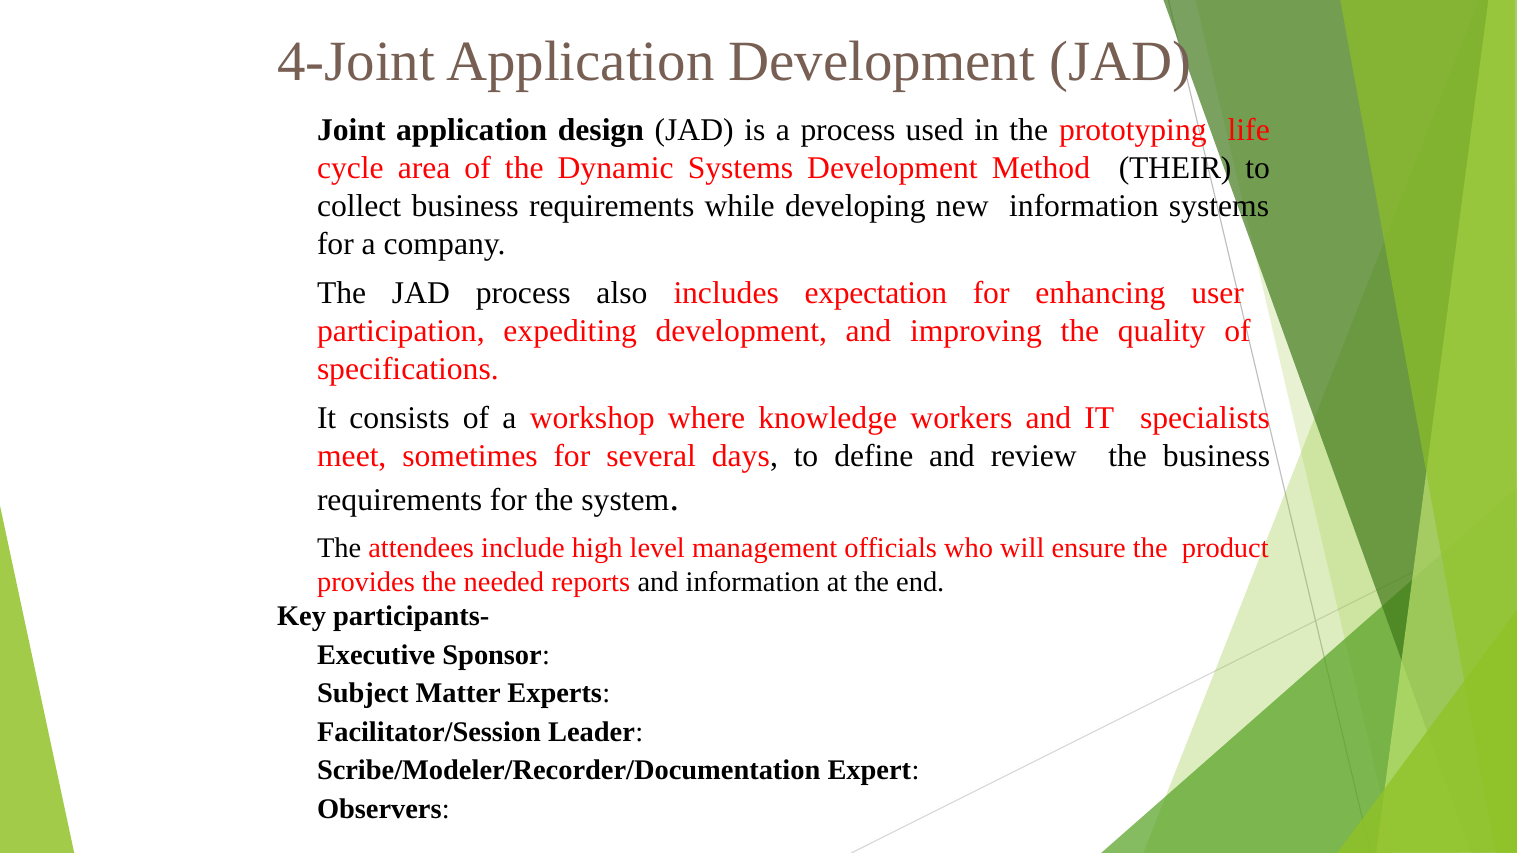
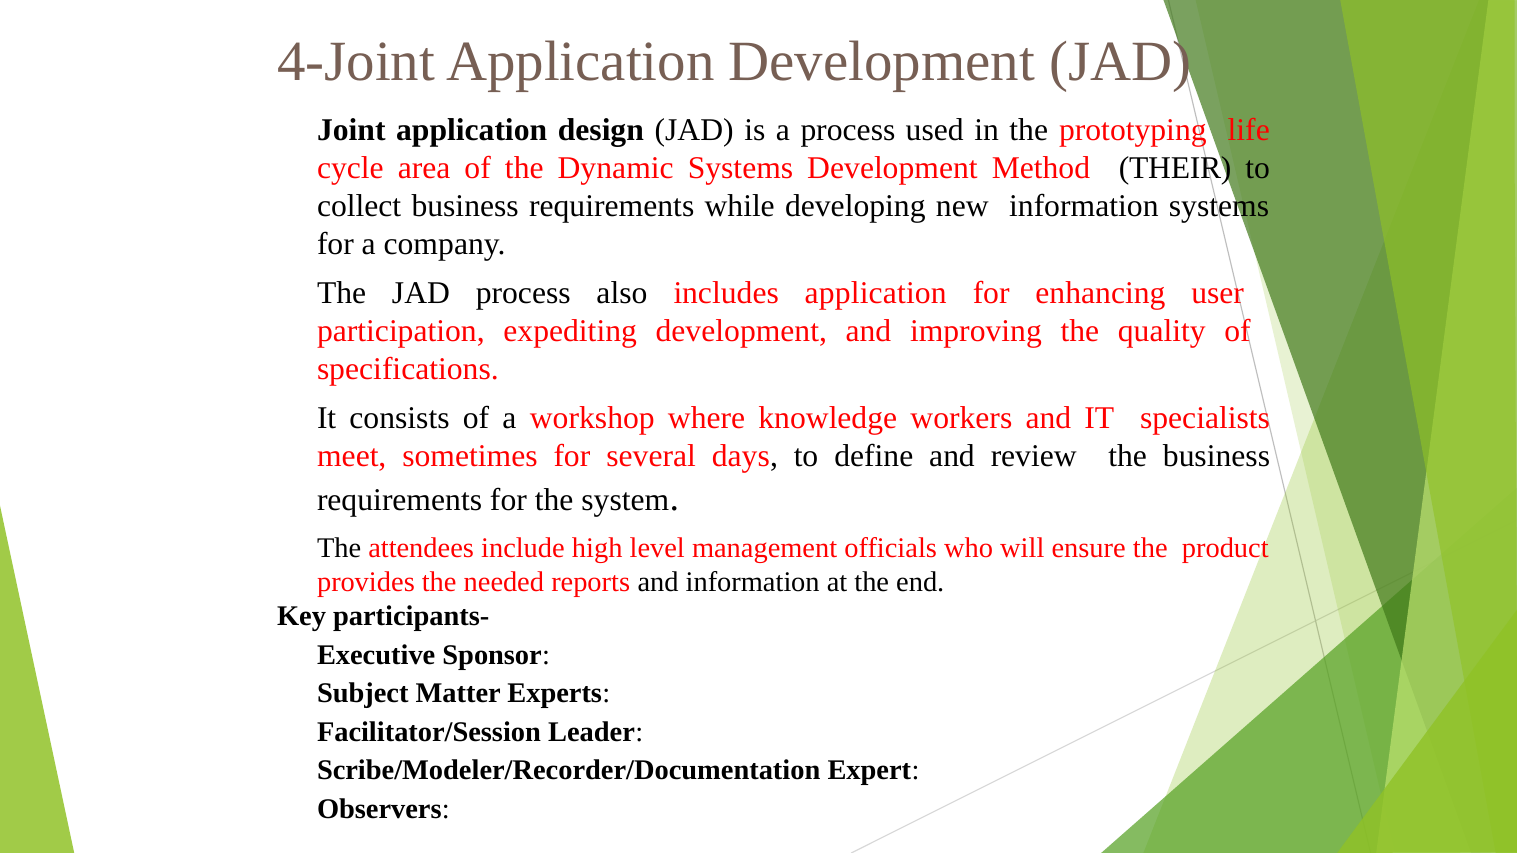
includes expectation: expectation -> application
